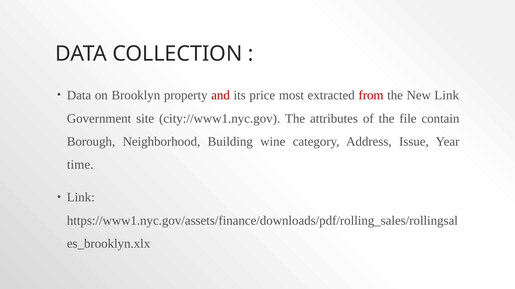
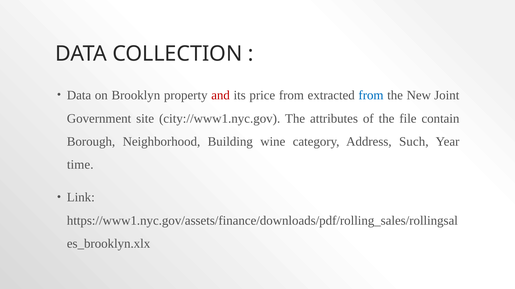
price most: most -> from
from at (371, 96) colour: red -> blue
New Link: Link -> Joint
Issue: Issue -> Such
